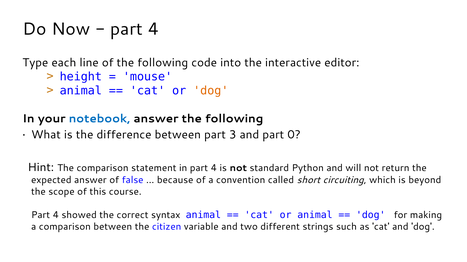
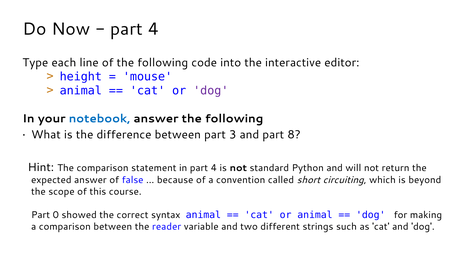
dog at (211, 91) colour: orange -> purple
0: 0 -> 8
4 at (56, 216): 4 -> 0
citizen: citizen -> reader
